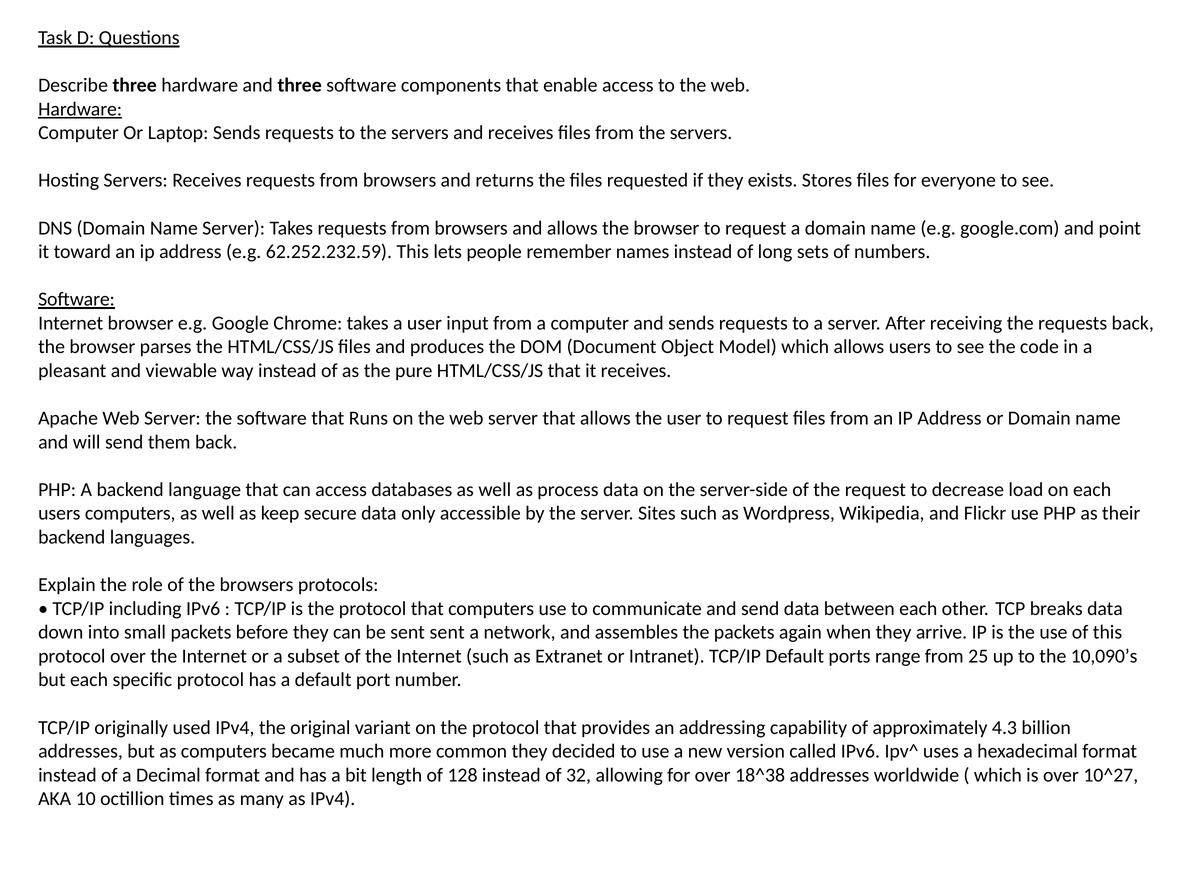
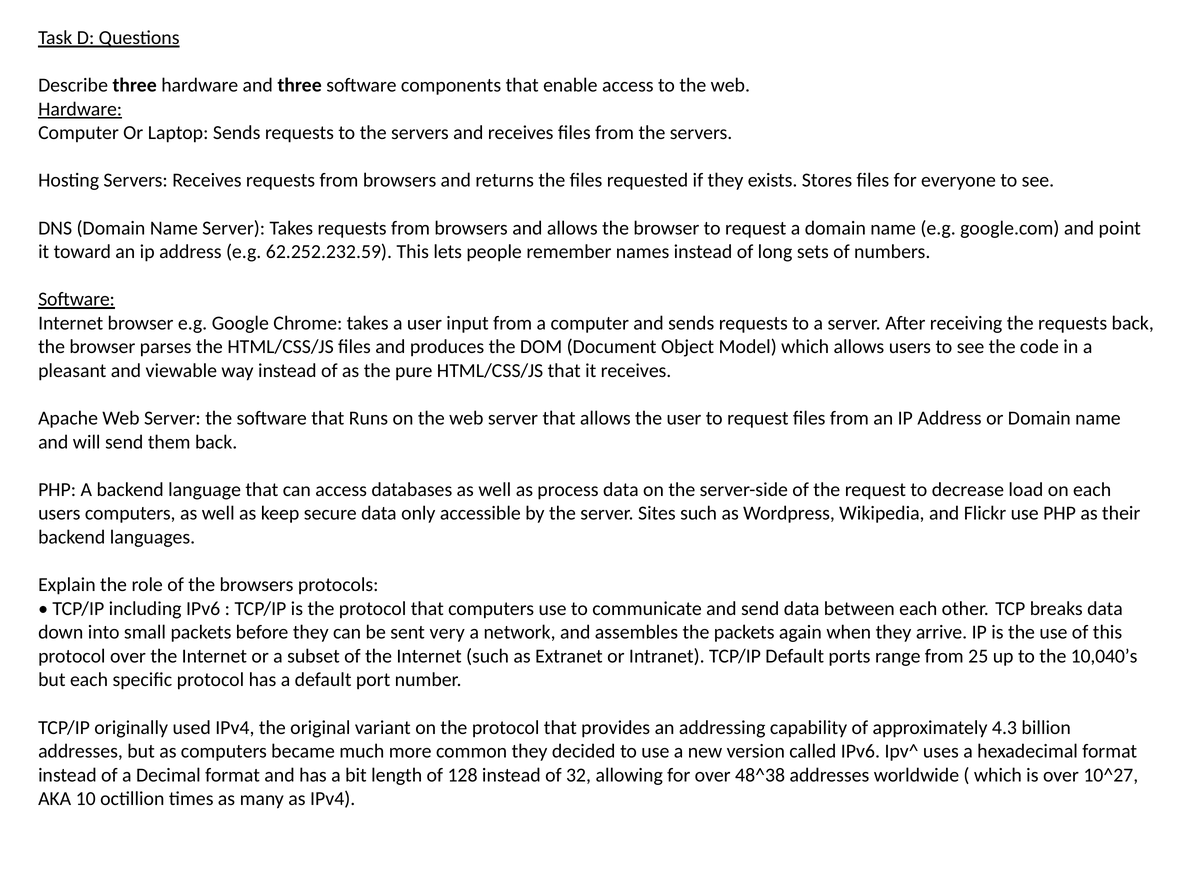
sent sent: sent -> very
10,090’s: 10,090’s -> 10,040’s
18^38: 18^38 -> 48^38
